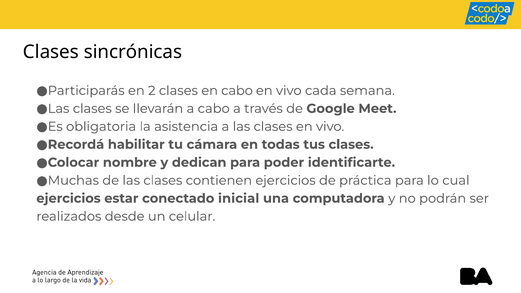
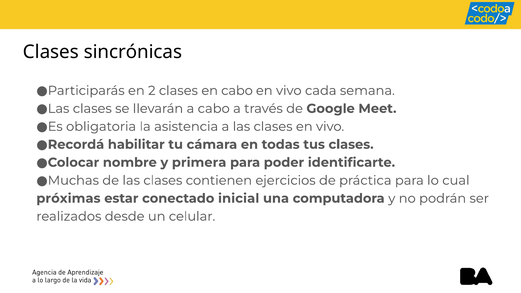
dedican: dedican -> primera
ejercicios at (69, 198): ejercicios -> próximas
